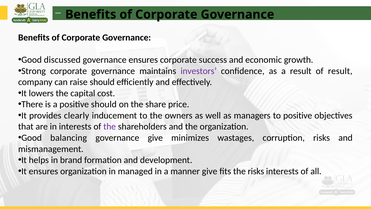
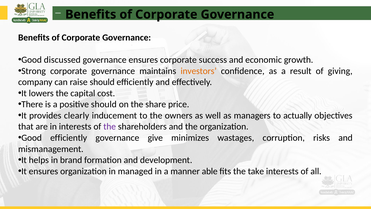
investors colour: purple -> orange
of result: result -> giving
to positive: positive -> actually
Good balancing: balancing -> efficiently
manner give: give -> able
the risks: risks -> take
